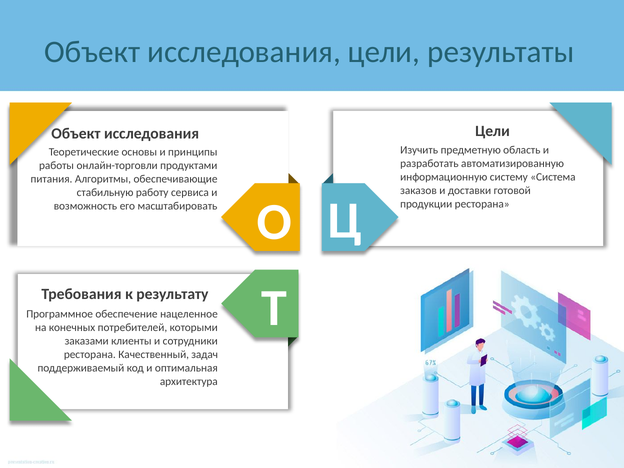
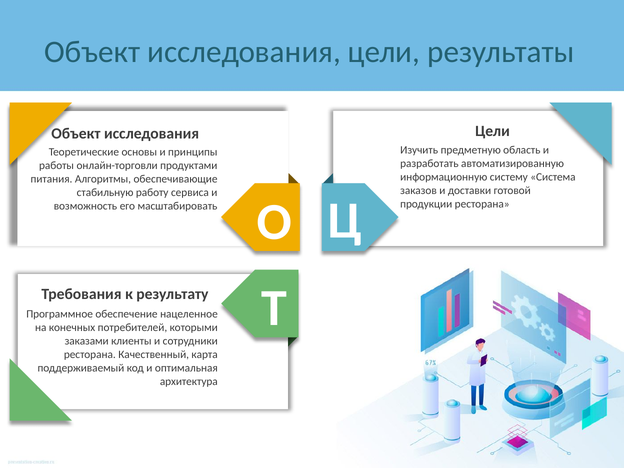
задач: задач -> карта
